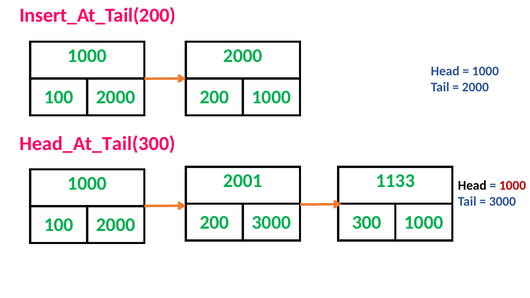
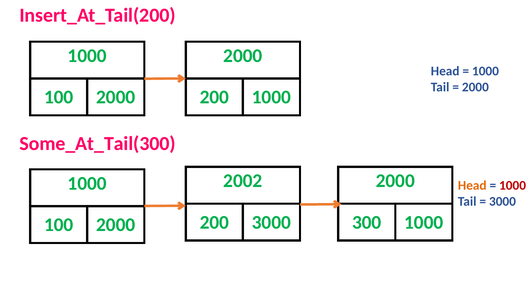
Head_At_Tail(300: Head_At_Tail(300 -> Some_At_Tail(300
2001: 2001 -> 2002
1133 at (395, 181): 1133 -> 2000
Head at (472, 186) colour: black -> orange
